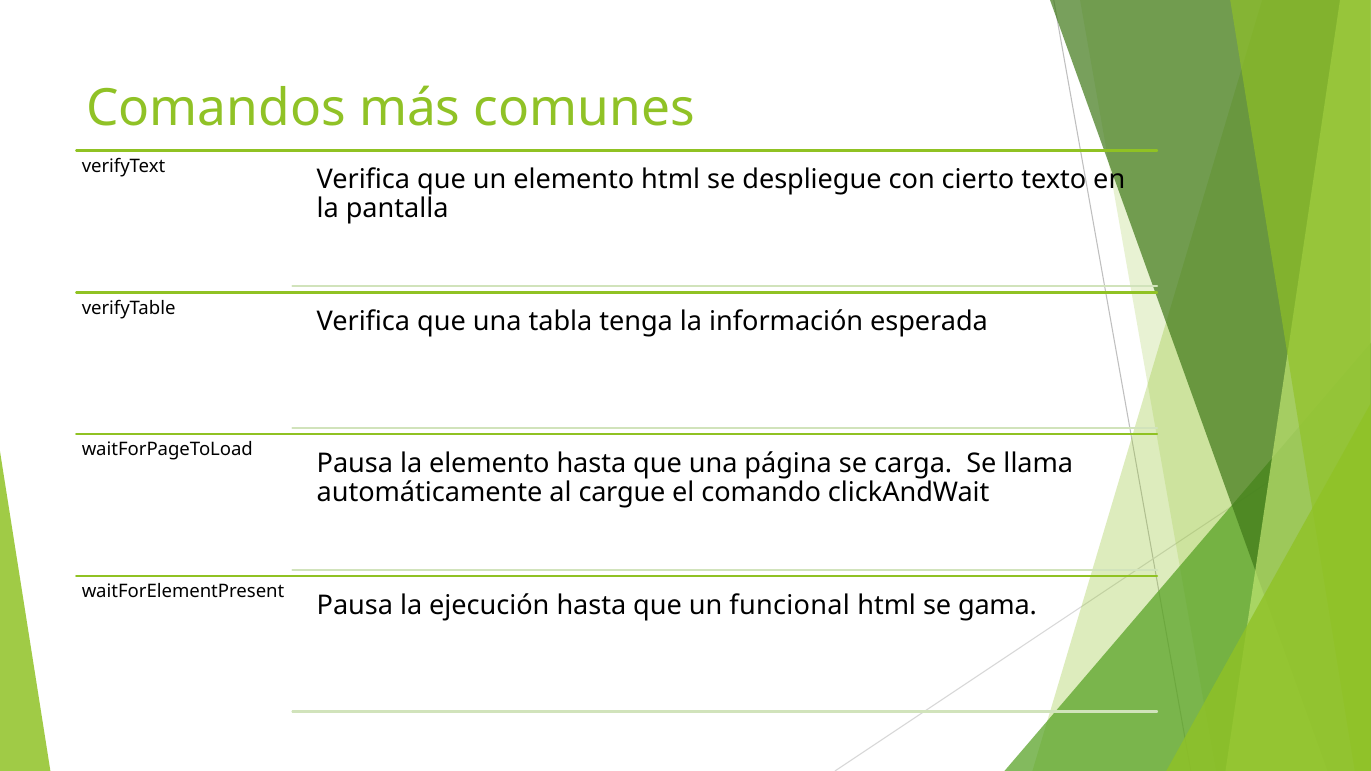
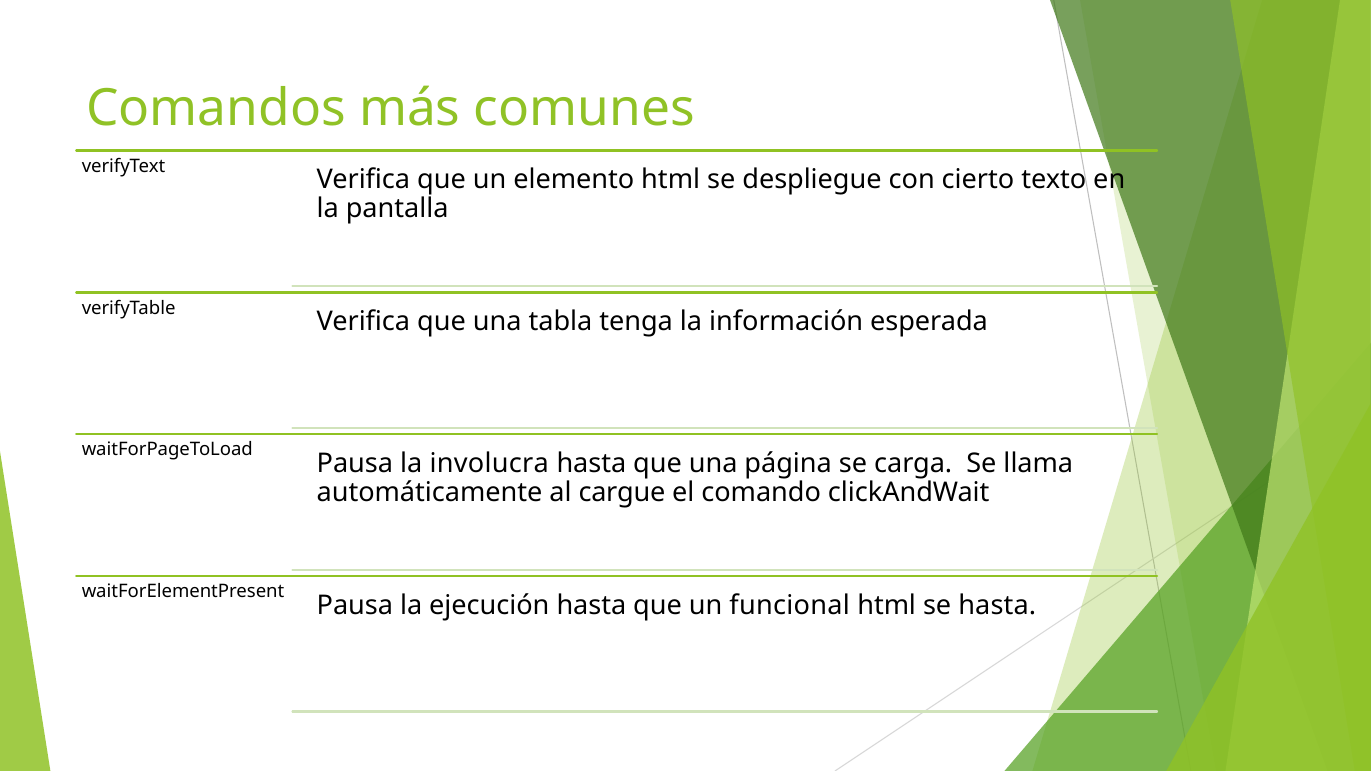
la elemento: elemento -> involucra
se gama: gama -> hasta
